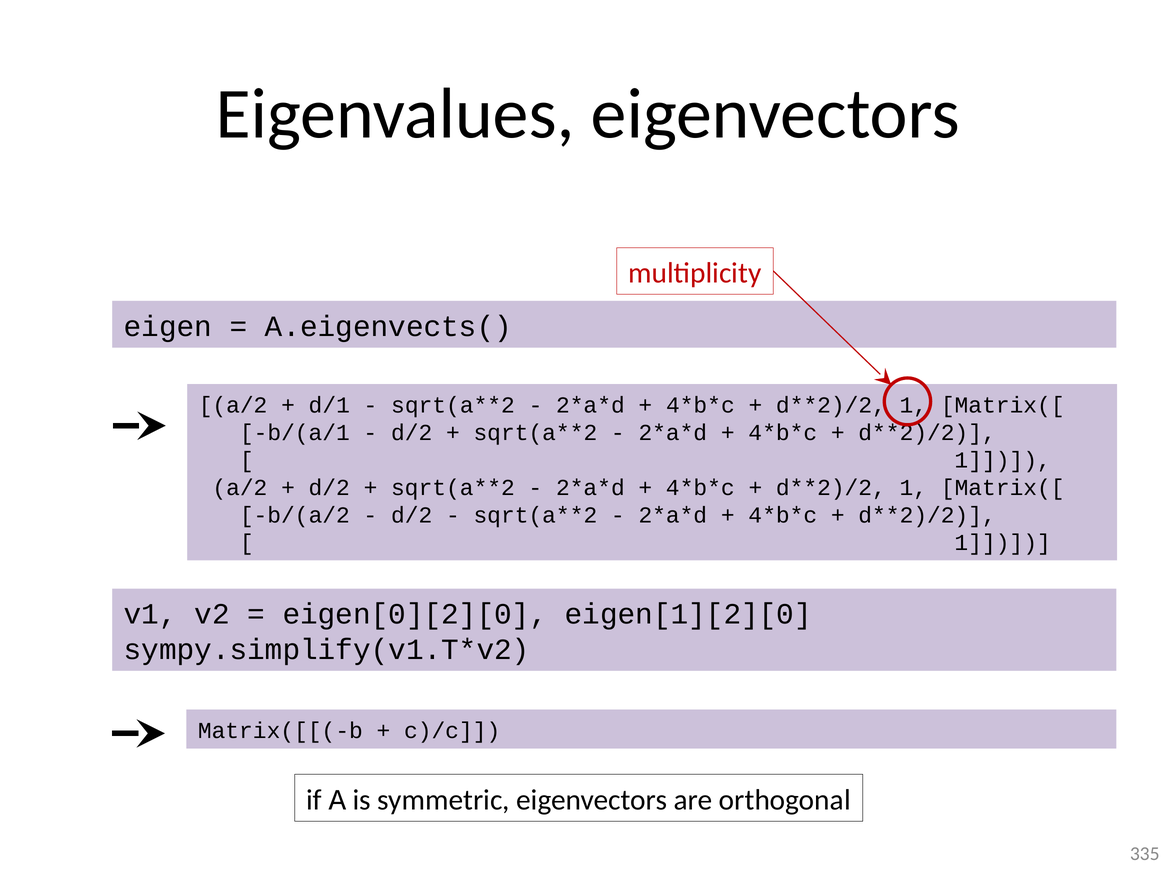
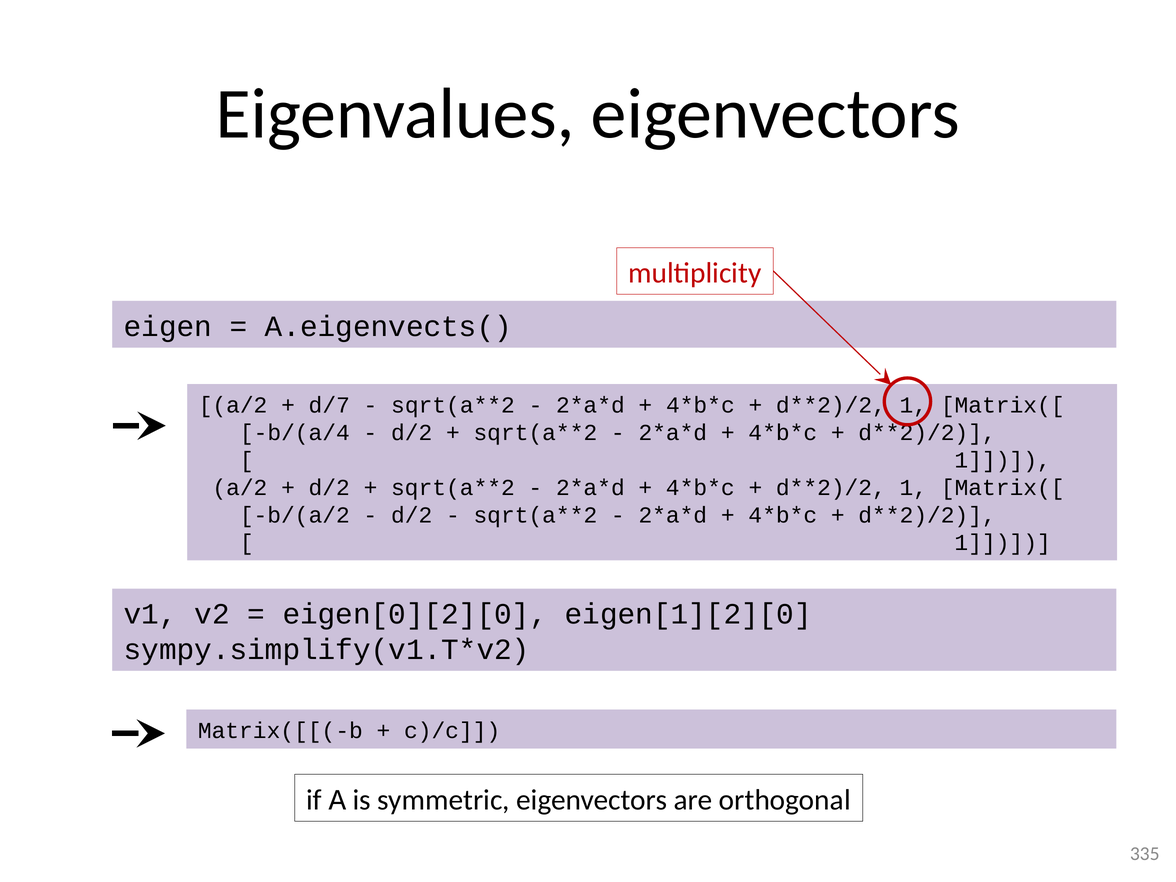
d/1: d/1 -> d/7
b/(a/1: b/(a/1 -> b/(a/4
